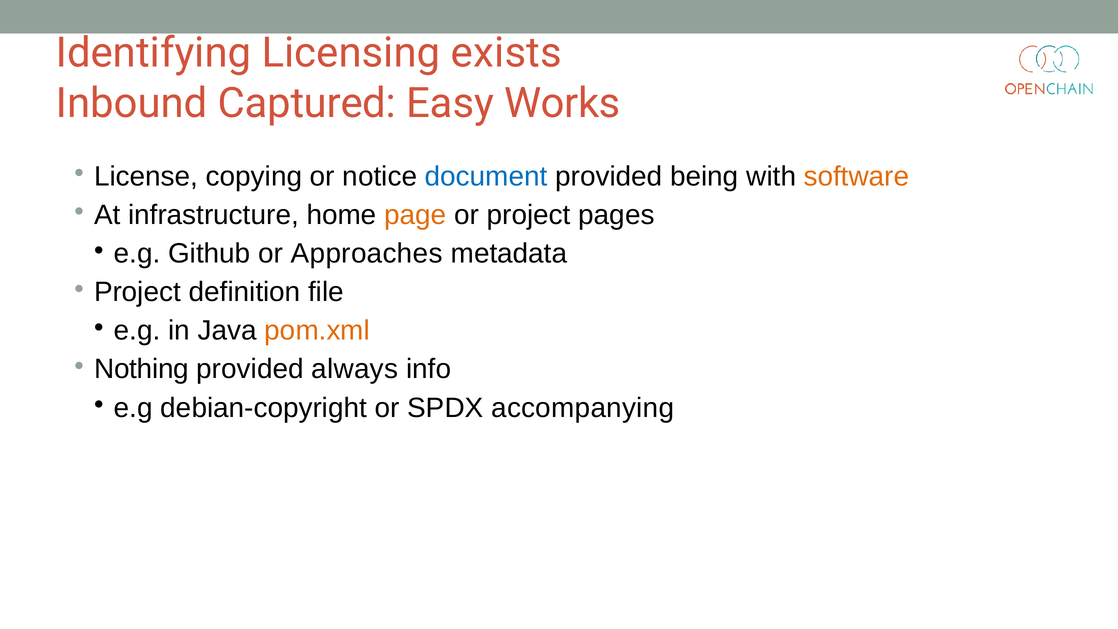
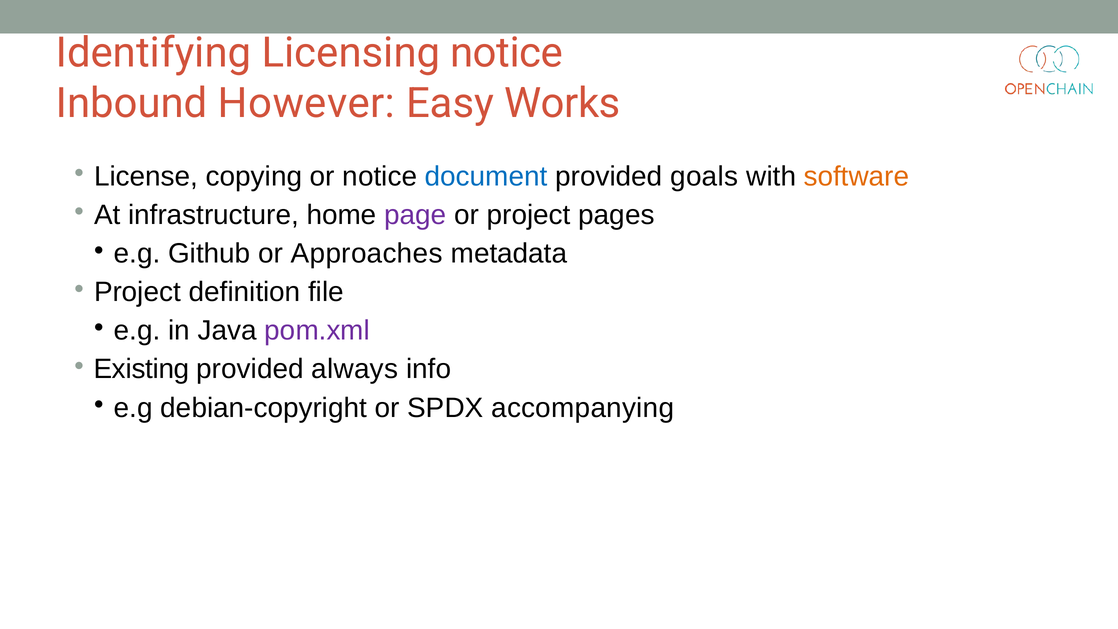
Licensing exists: exists -> notice
Captured: Captured -> However
being: being -> goals
page colour: orange -> purple
pom.xml colour: orange -> purple
Nothing: Nothing -> Existing
